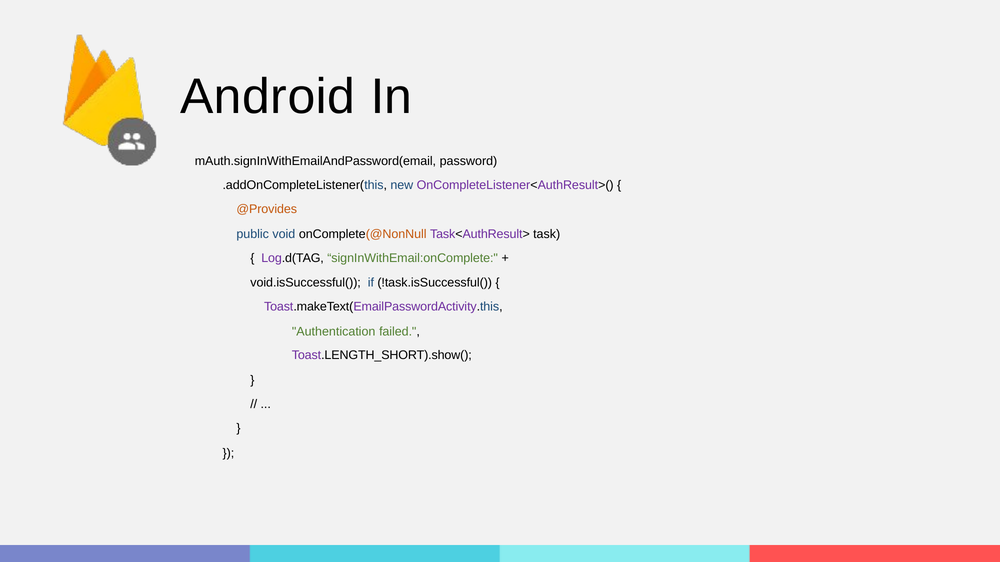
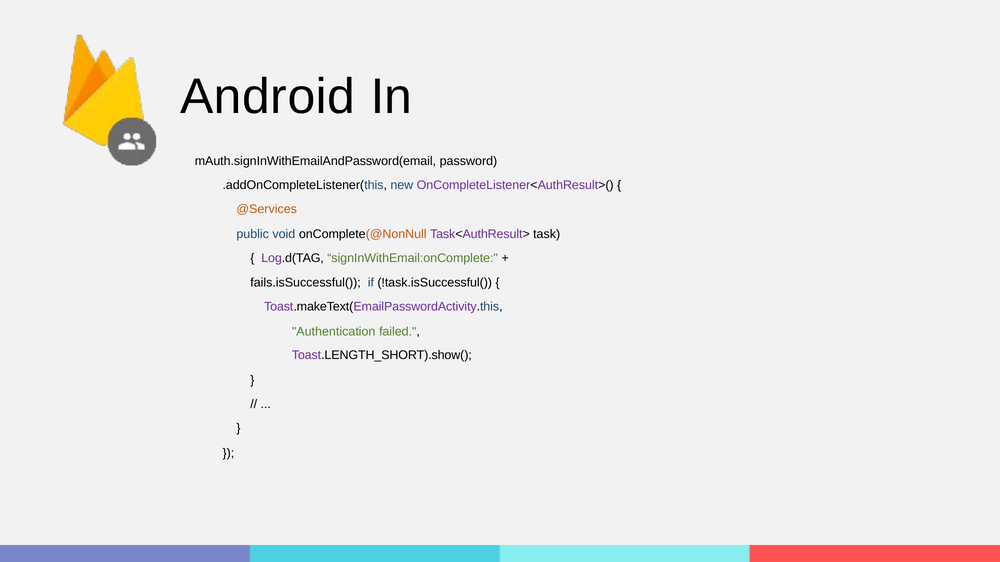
@Provides: @Provides -> @Services
void.isSuccessful(: void.isSuccessful( -> fails.isSuccessful(
